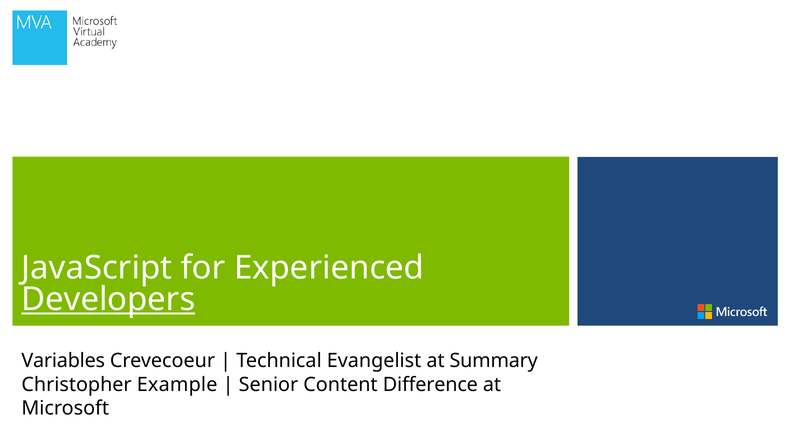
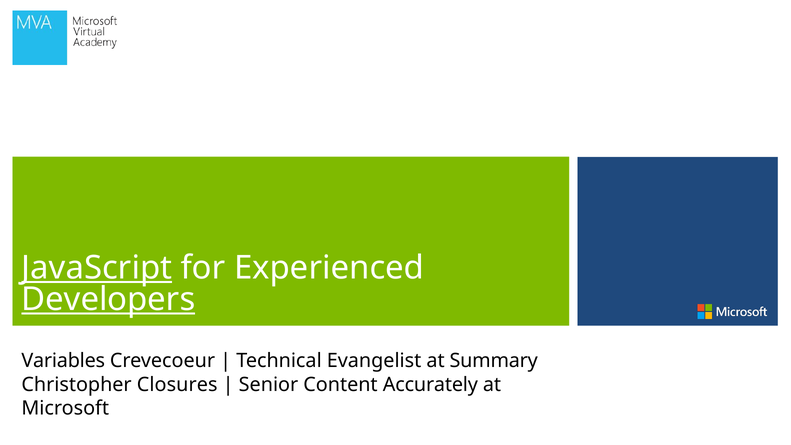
JavaScript underline: none -> present
Example: Example -> Closures
Difference: Difference -> Accurately
